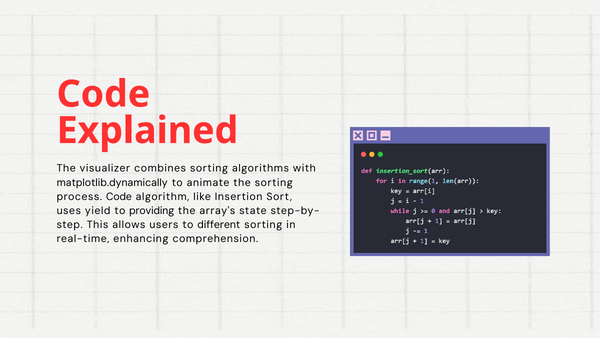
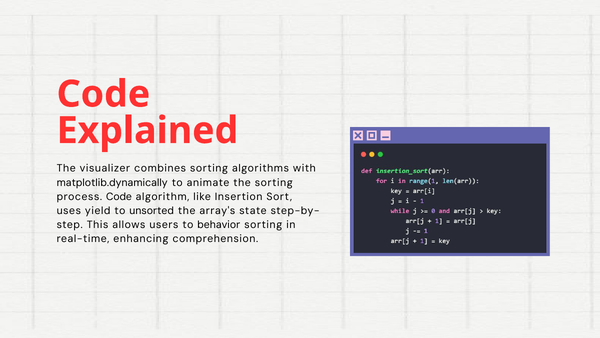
providing: providing -> unsorted
different: different -> behavior
